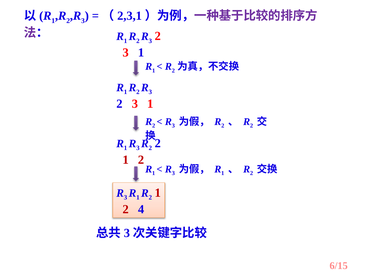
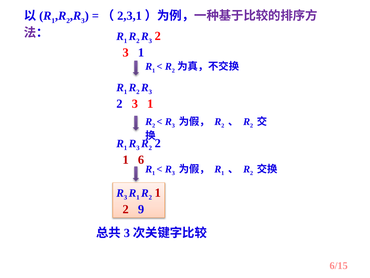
2 at (141, 160): 2 -> 6
4: 4 -> 9
